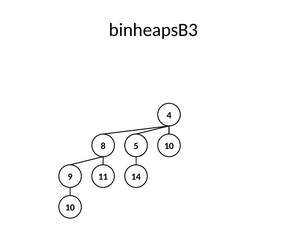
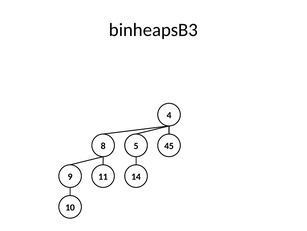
8 10: 10 -> 45
